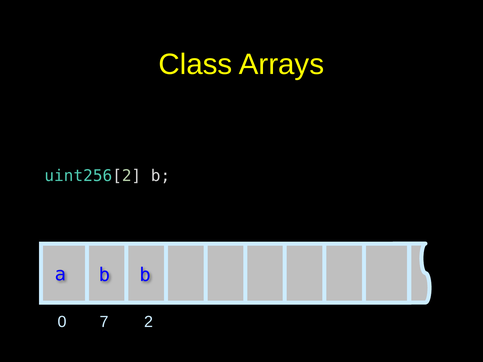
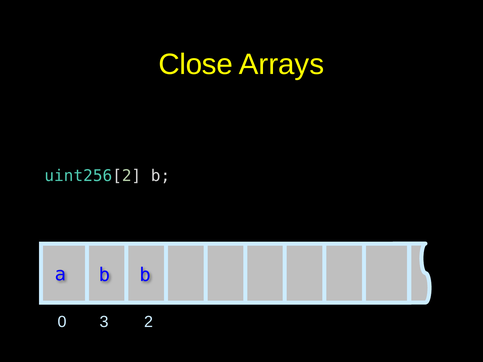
Class: Class -> Close
7: 7 -> 3
